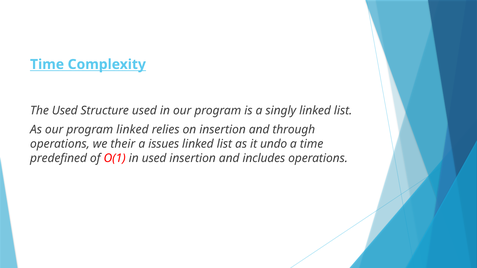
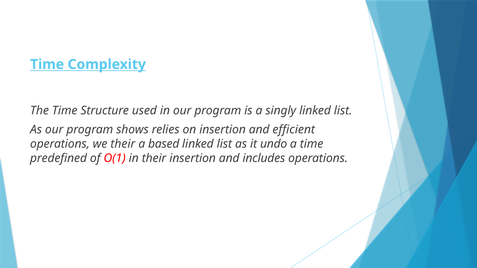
The Used: Used -> Time
program linked: linked -> shows
through: through -> efficient
issues: issues -> based
in used: used -> their
